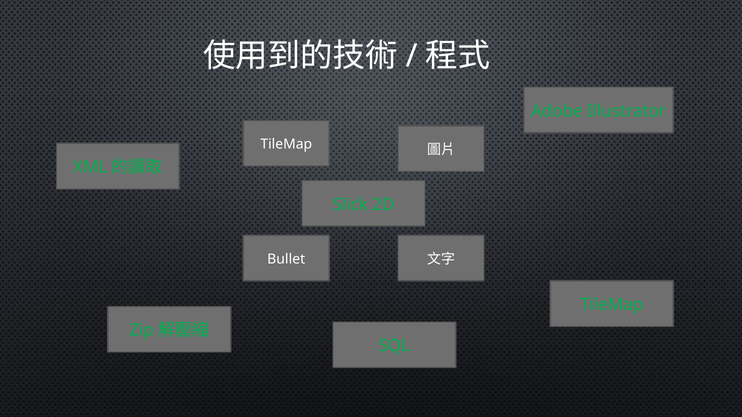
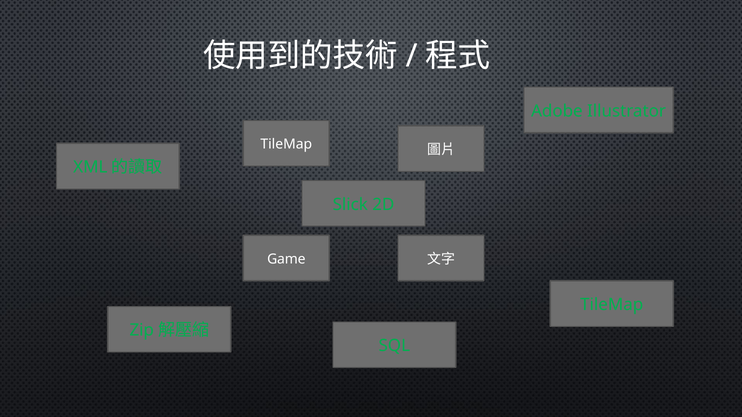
Bullet: Bullet -> Game
